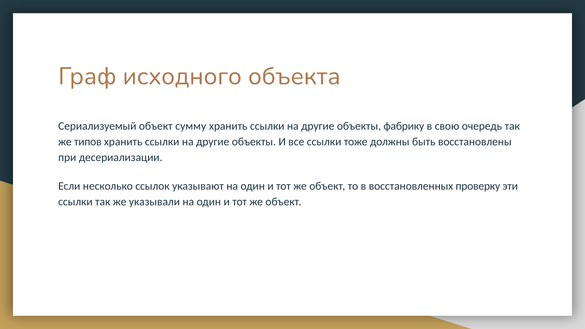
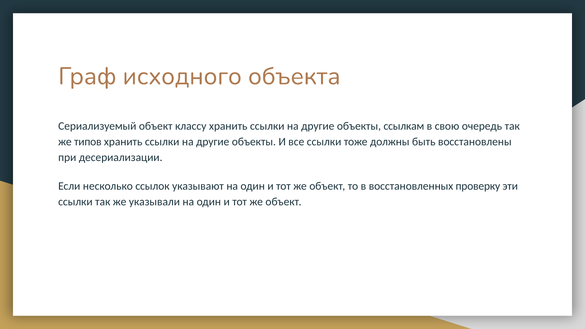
сумму: сумму -> классу
фабрику: фабрику -> ссылкам
